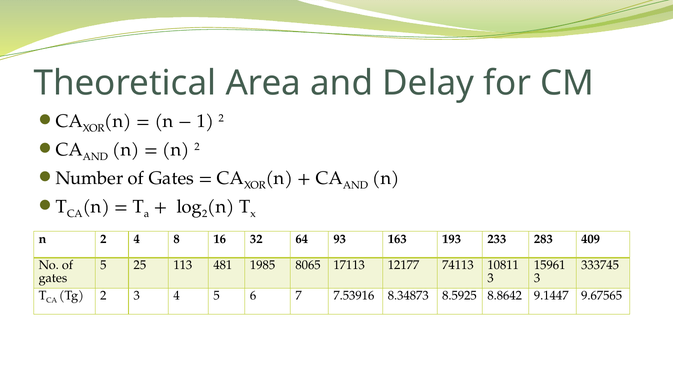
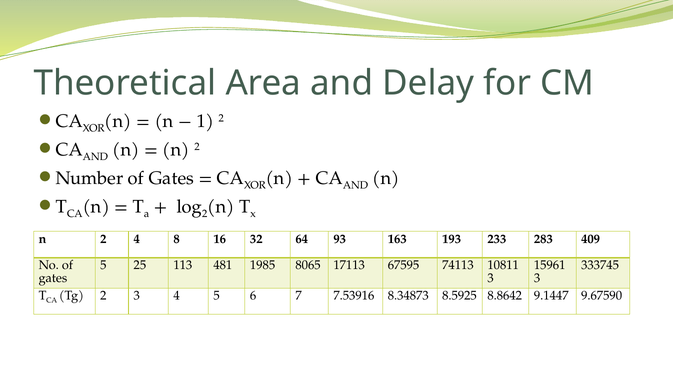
12177: 12177 -> 67595
9.67565: 9.67565 -> 9.67590
